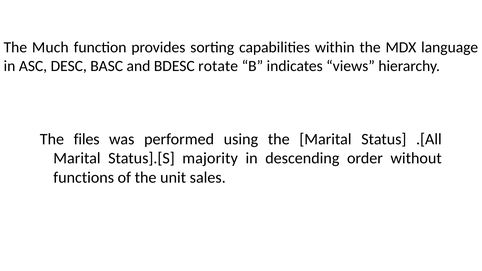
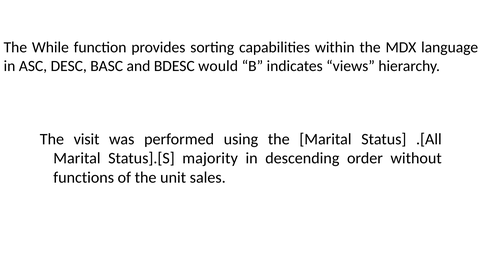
Much: Much -> While
rotate: rotate -> would
files: files -> visit
